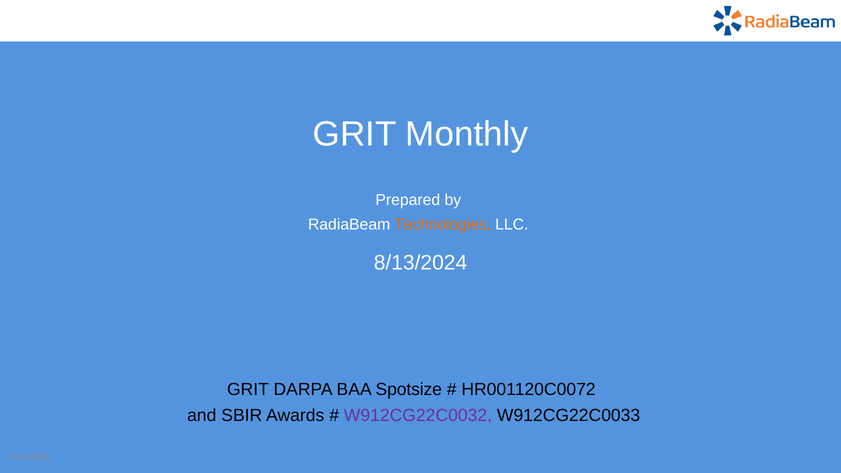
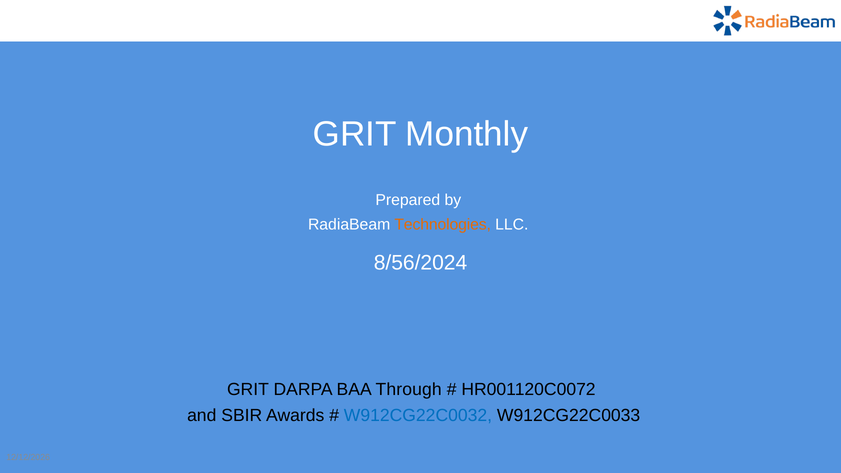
8/13/2024: 8/13/2024 -> 8/56/2024
Spotsize: Spotsize -> Through
W912CG22C0032 colour: purple -> blue
